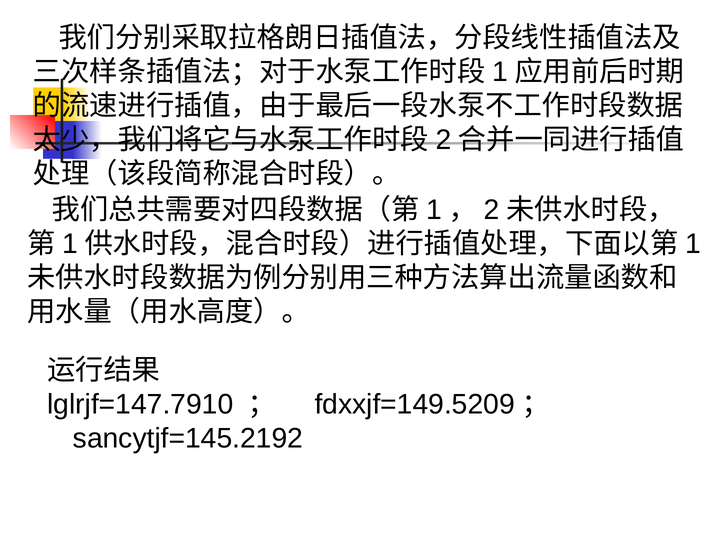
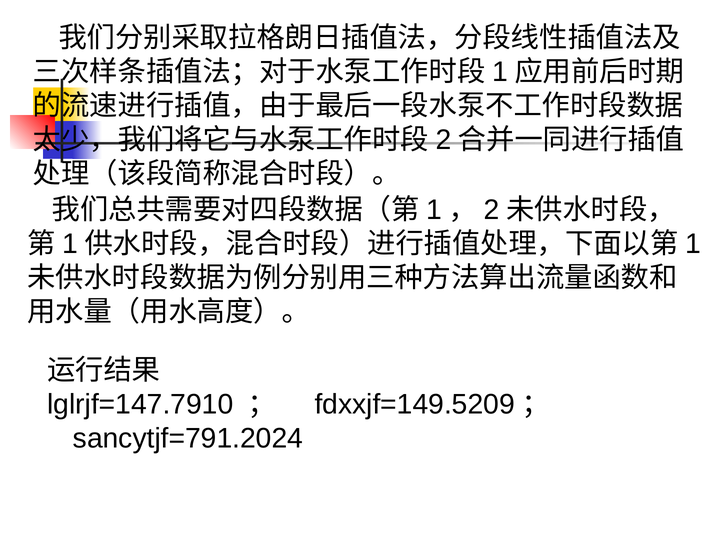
sancytjf=145.2192: sancytjf=145.2192 -> sancytjf=791.2024
